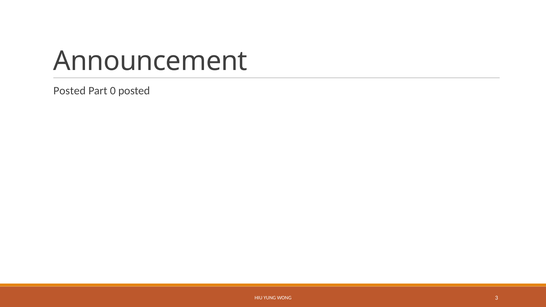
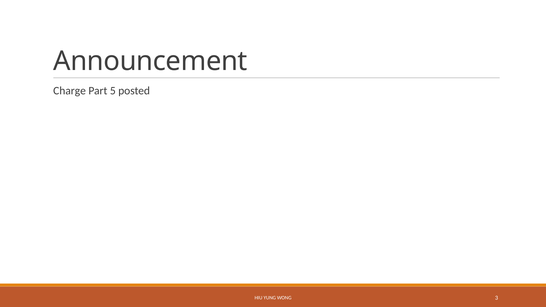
Posted at (70, 91): Posted -> Charge
0: 0 -> 5
